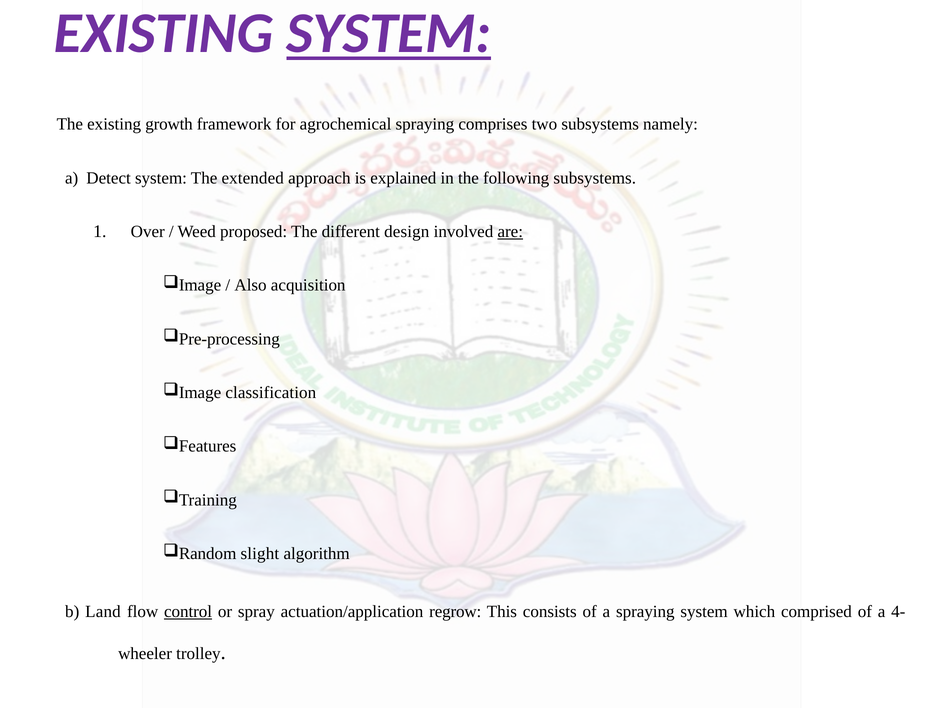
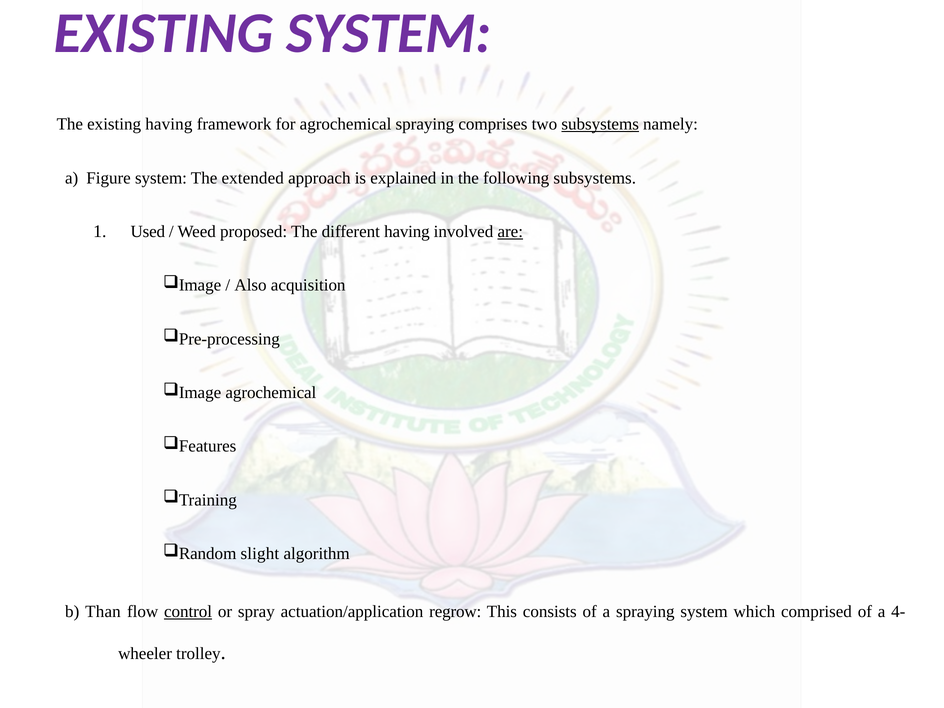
SYSTEM at (389, 33) underline: present -> none
existing growth: growth -> having
subsystems at (600, 124) underline: none -> present
Detect: Detect -> Figure
Over: Over -> Used
different design: design -> having
classification at (271, 393): classification -> agrochemical
Land: Land -> Than
